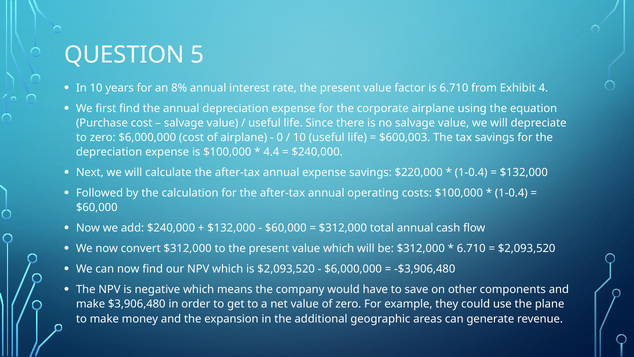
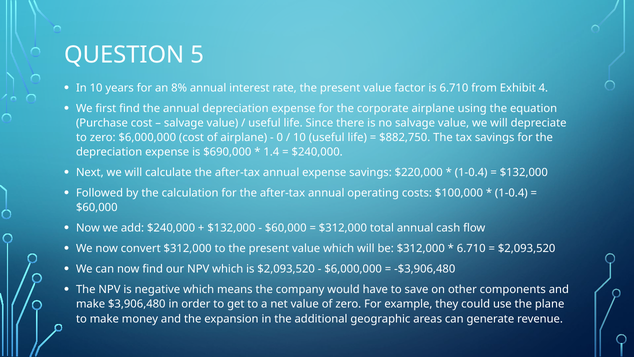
$600,003: $600,003 -> $882,750
is $100,000: $100,000 -> $690,000
4.4: 4.4 -> 1.4
